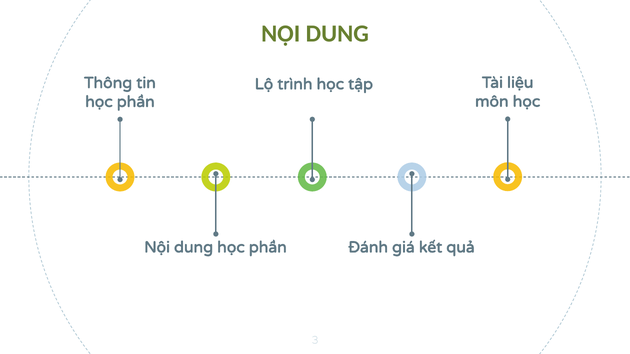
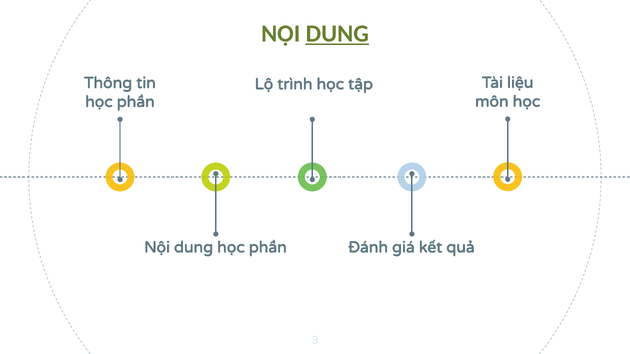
DUNG at (337, 34) underline: none -> present
